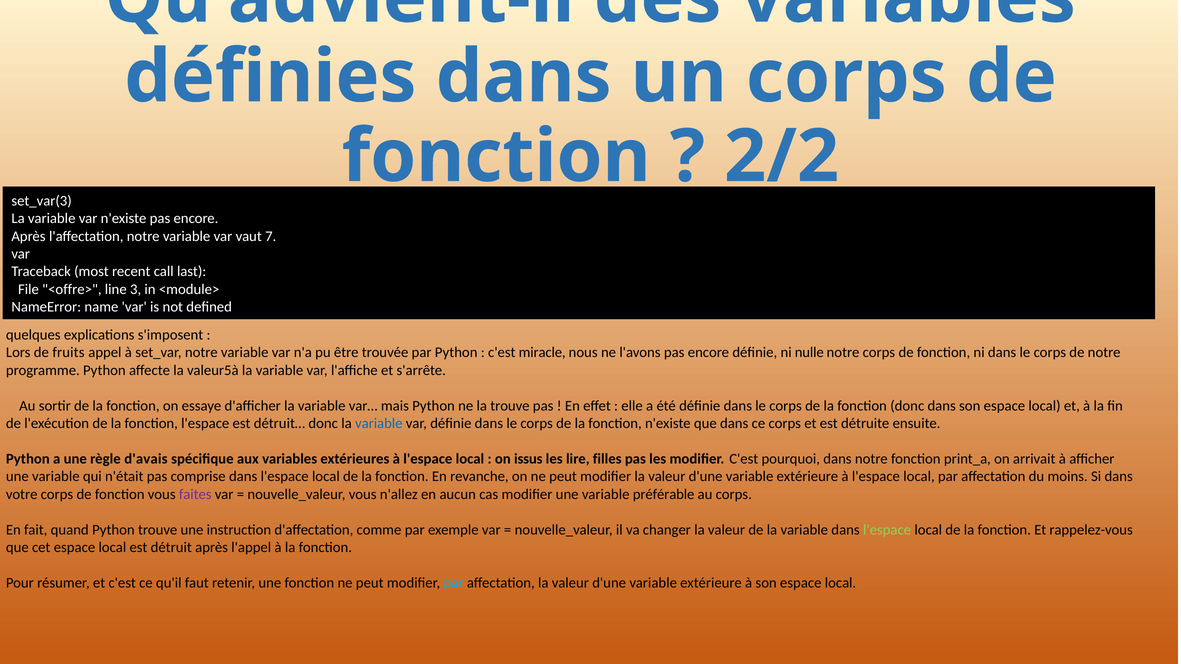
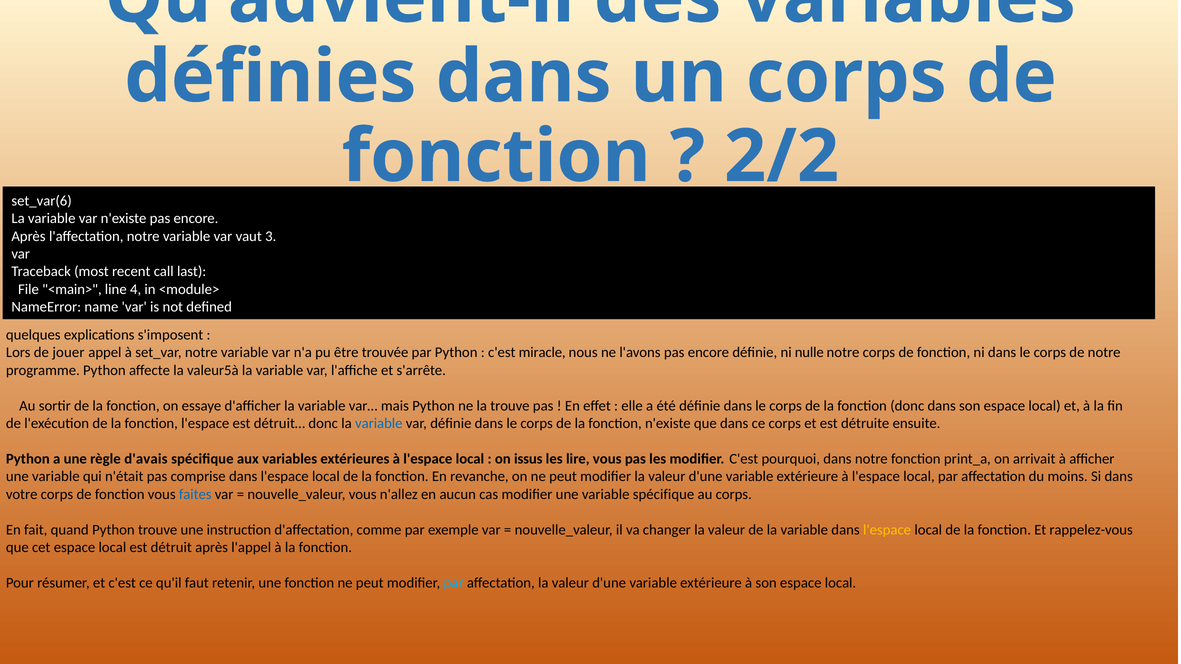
set_var(3: set_var(3 -> set_var(6
7: 7 -> 3
<offre>: <offre> -> <main>
3: 3 -> 4
fruits: fruits -> jouer
lire filles: filles -> vous
faites colour: purple -> blue
variable préférable: préférable -> spécifique
l'espace at (887, 530) colour: light green -> yellow
